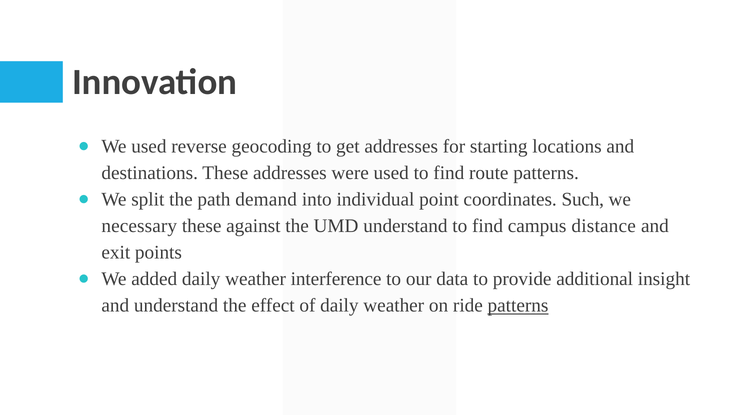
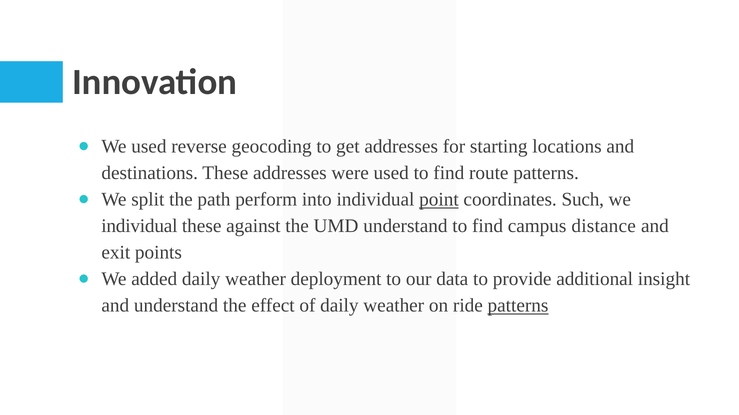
demand: demand -> perform
point underline: none -> present
necessary at (139, 226): necessary -> individual
interference: interference -> deployment
